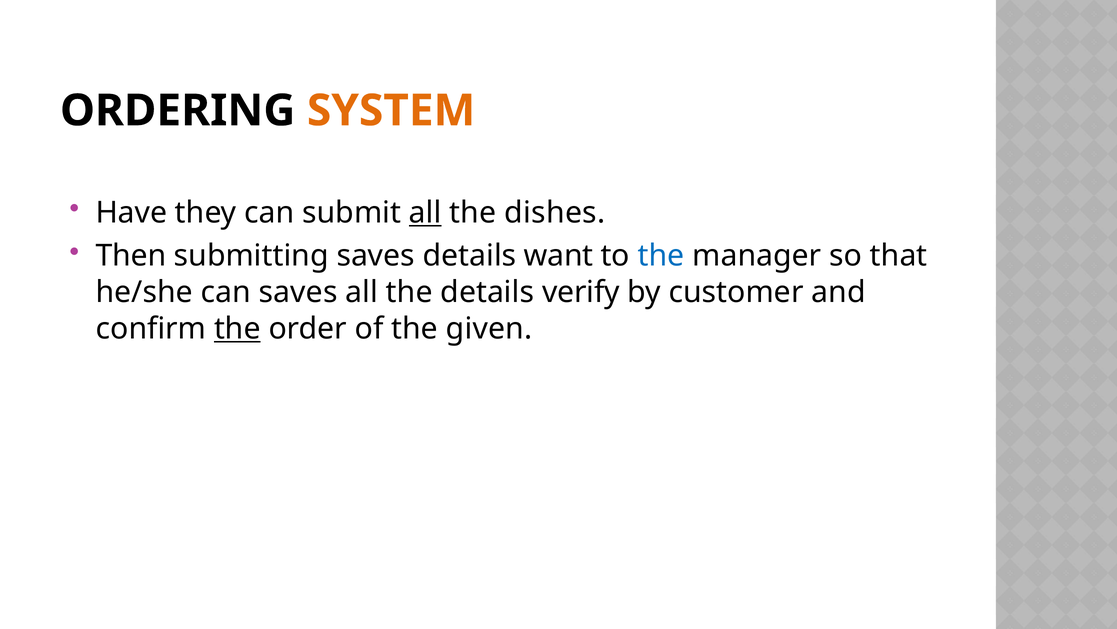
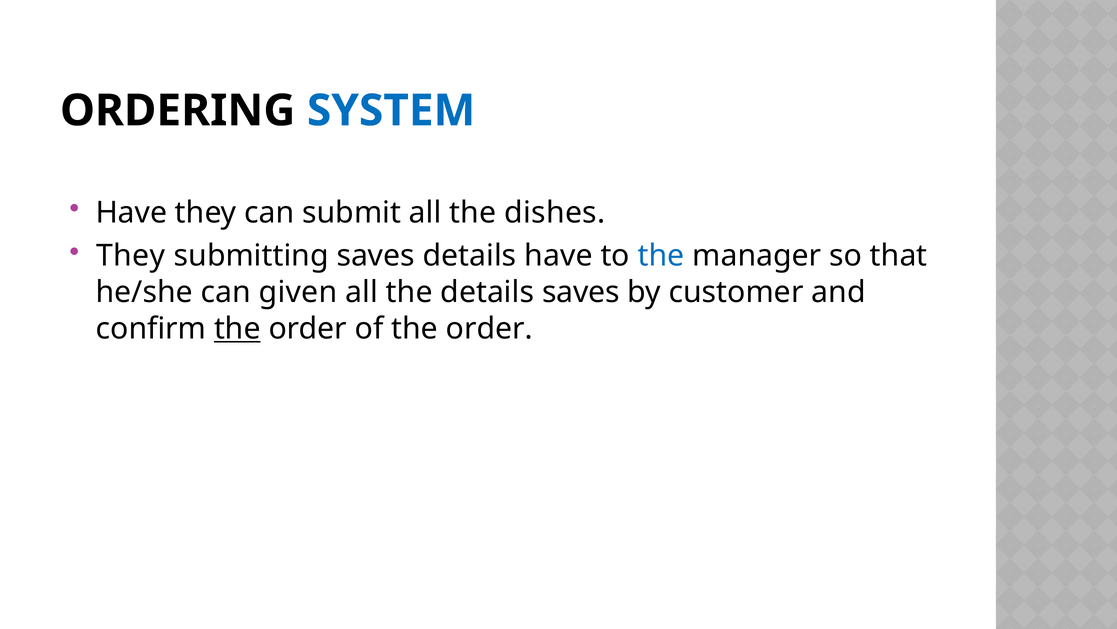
SYSTEM colour: orange -> blue
all at (425, 212) underline: present -> none
Then at (131, 256): Then -> They
details want: want -> have
can saves: saves -> given
details verify: verify -> saves
of the given: given -> order
